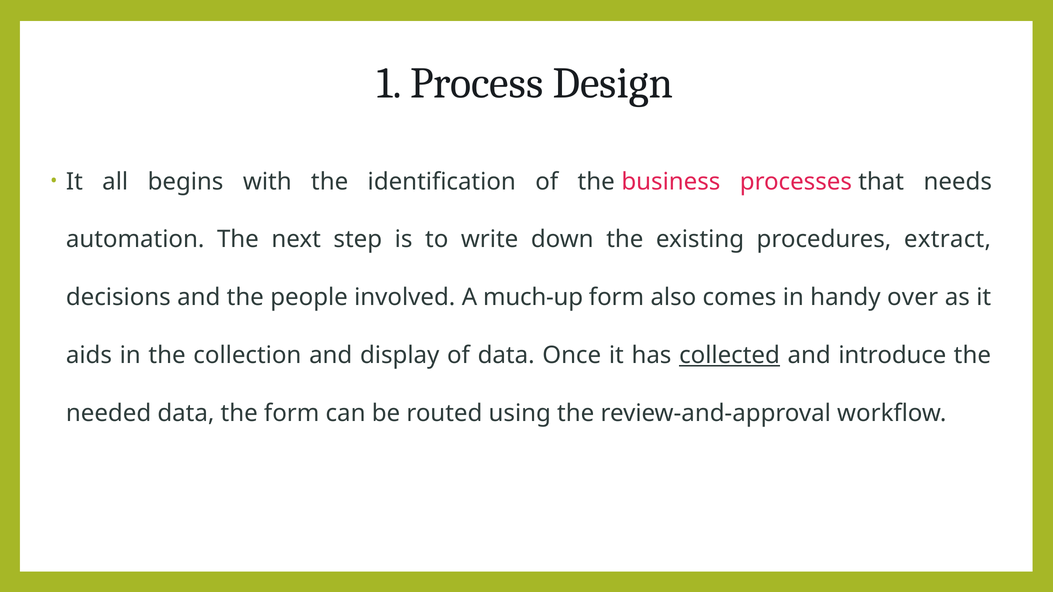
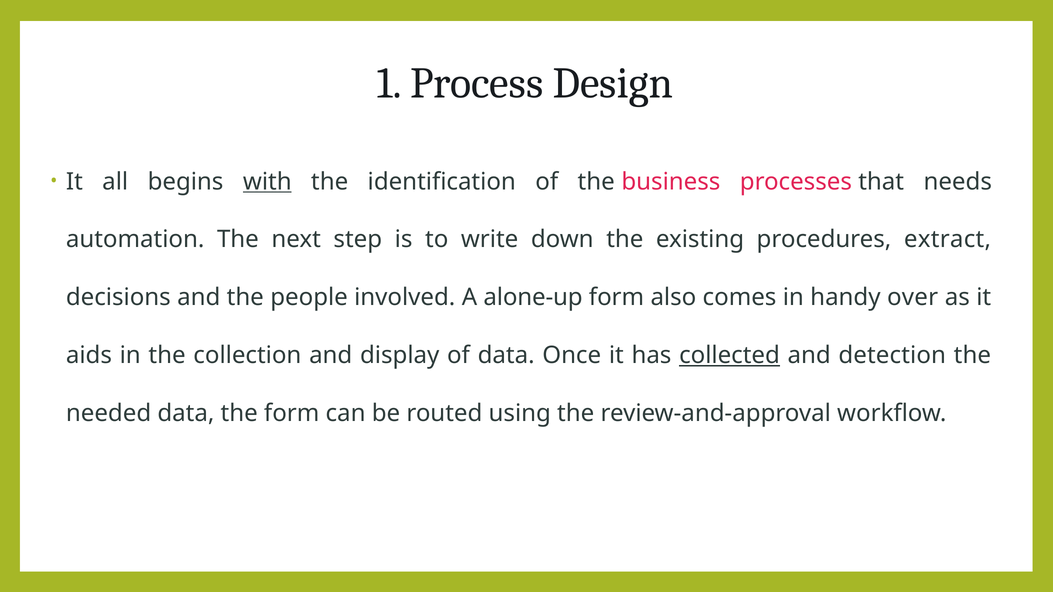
with underline: none -> present
much-up: much-up -> alone-up
introduce: introduce -> detection
